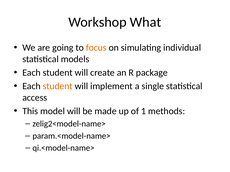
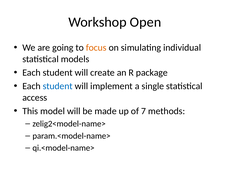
What: What -> Open
student at (58, 86) colour: orange -> blue
1: 1 -> 7
